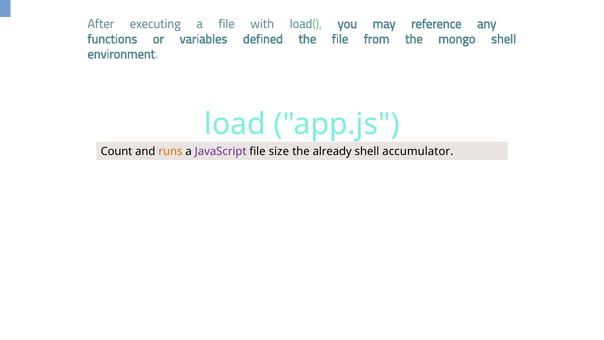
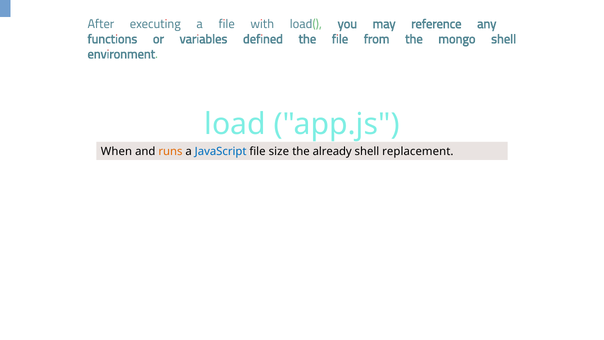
Count: Count -> When
JavaScript colour: purple -> blue
accumulator: accumulator -> replacement
